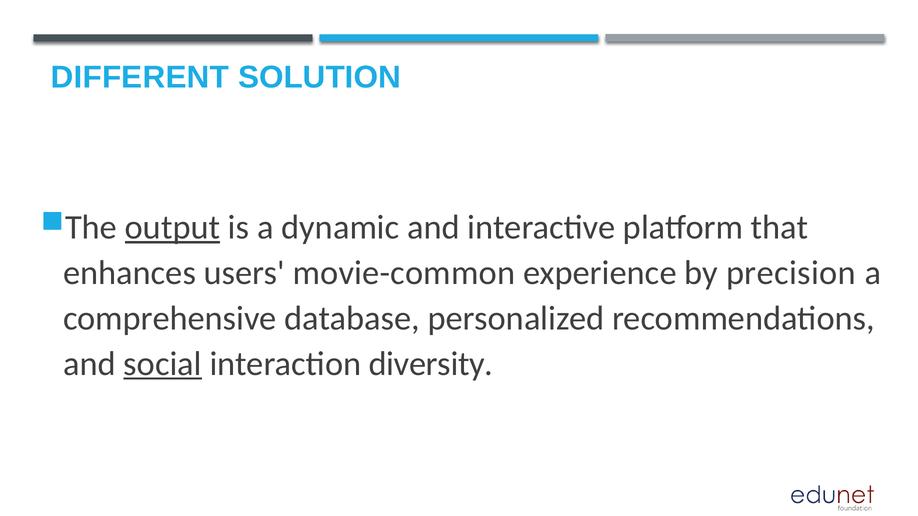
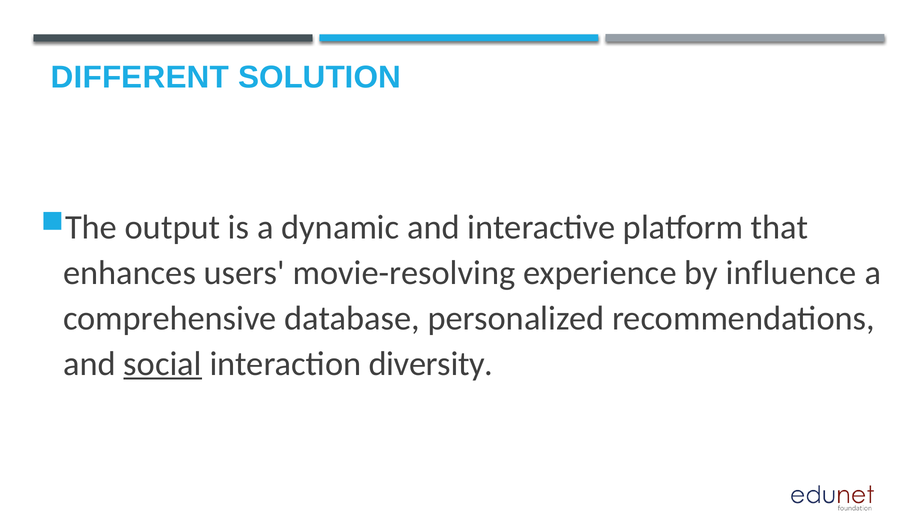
output underline: present -> none
movie-common: movie-common -> movie-resolving
precision: precision -> influence
